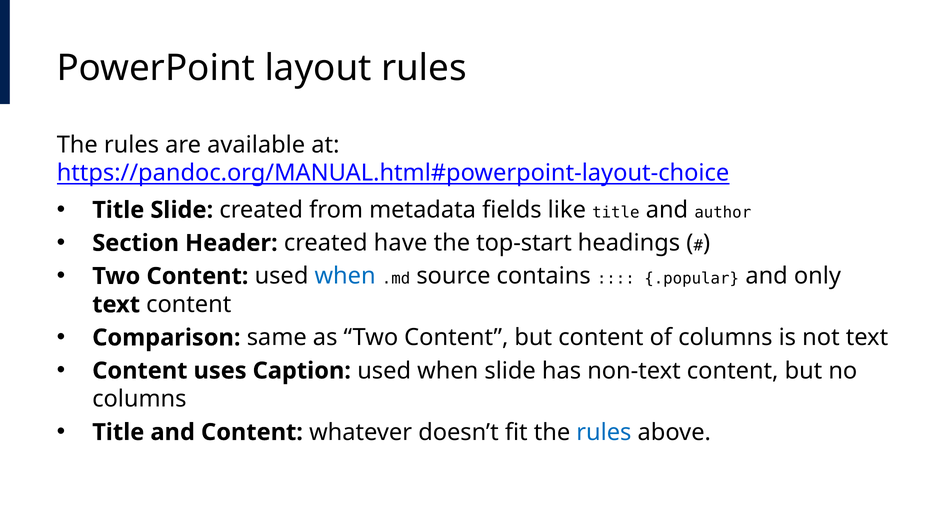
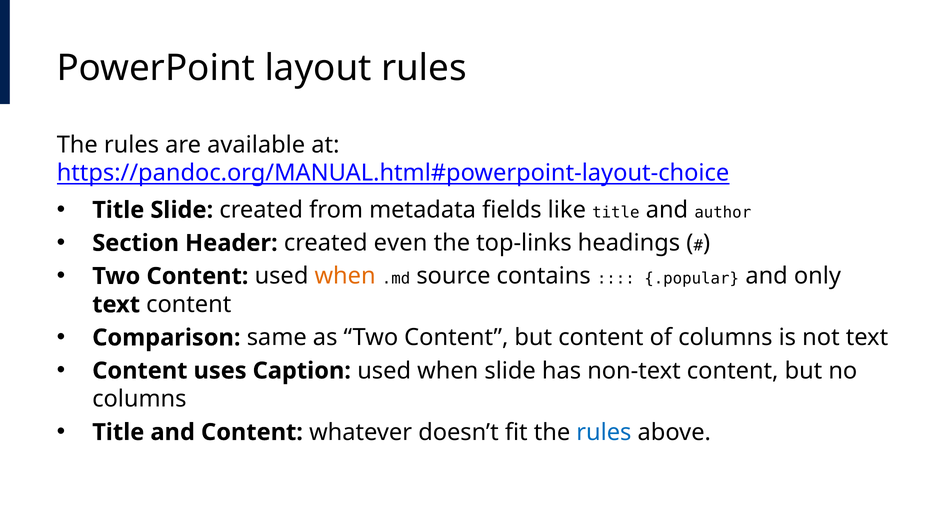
have: have -> even
top-start: top-start -> top-links
when at (345, 276) colour: blue -> orange
